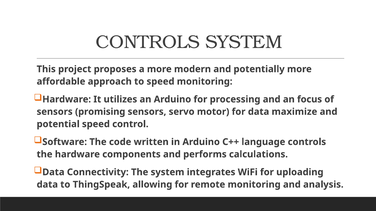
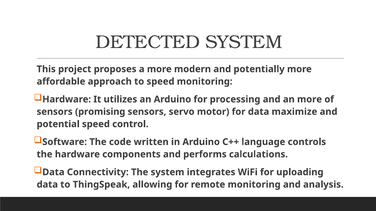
CONTROLS at (148, 42): CONTROLS -> DETECTED
an focus: focus -> more
